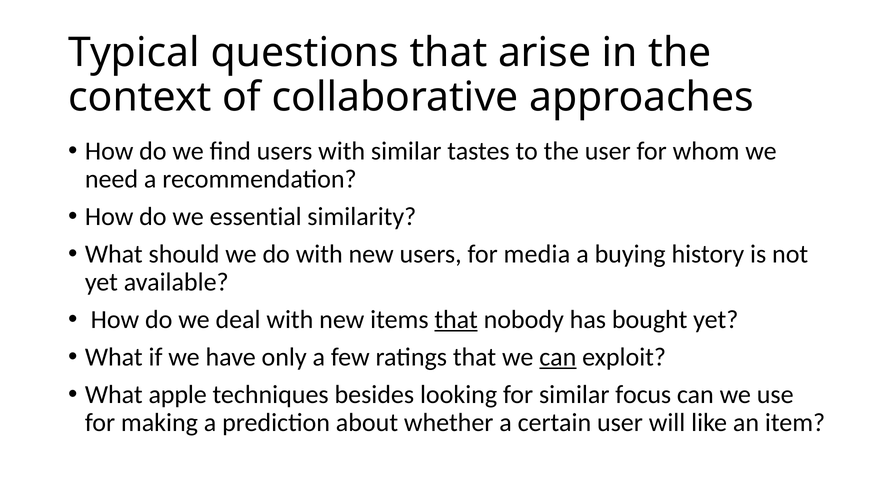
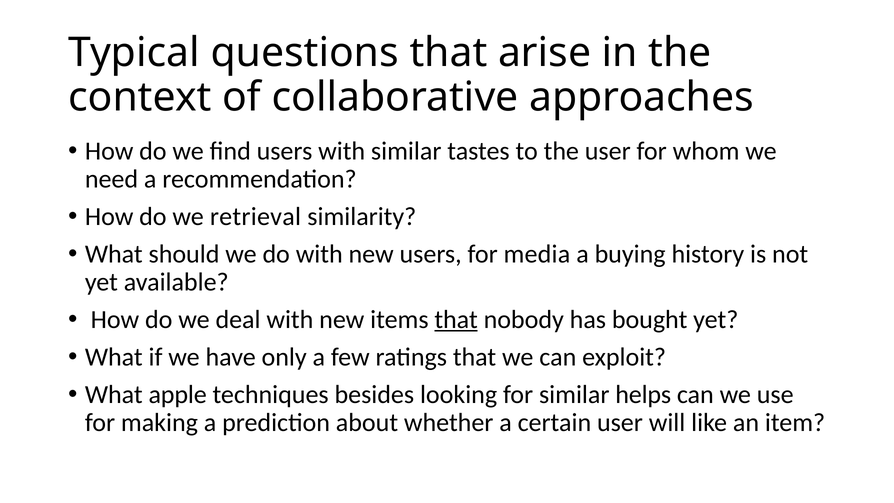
essential: essential -> retrieval
can at (558, 357) underline: present -> none
focus: focus -> helps
